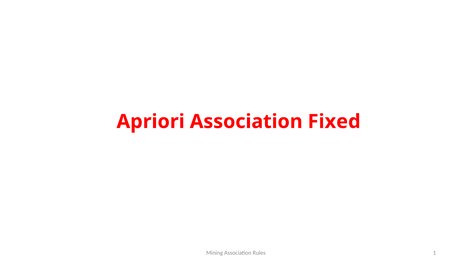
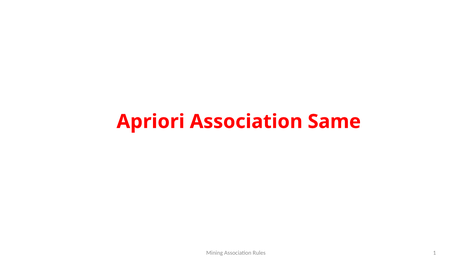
Fixed: Fixed -> Same
